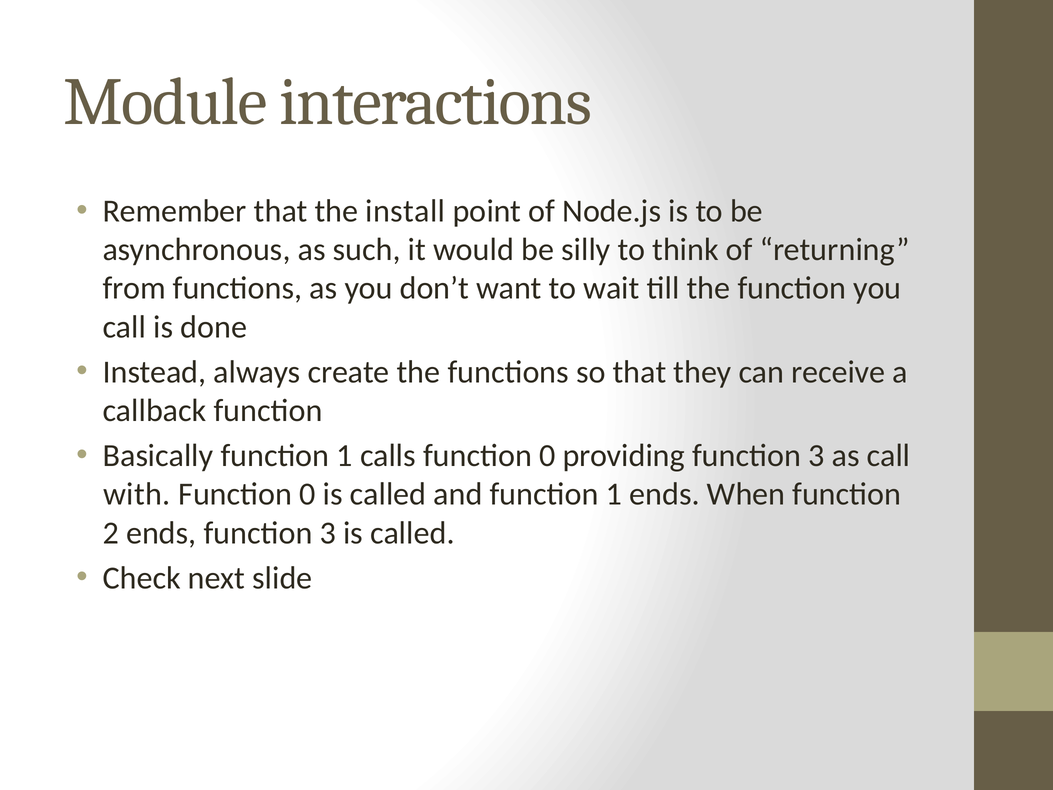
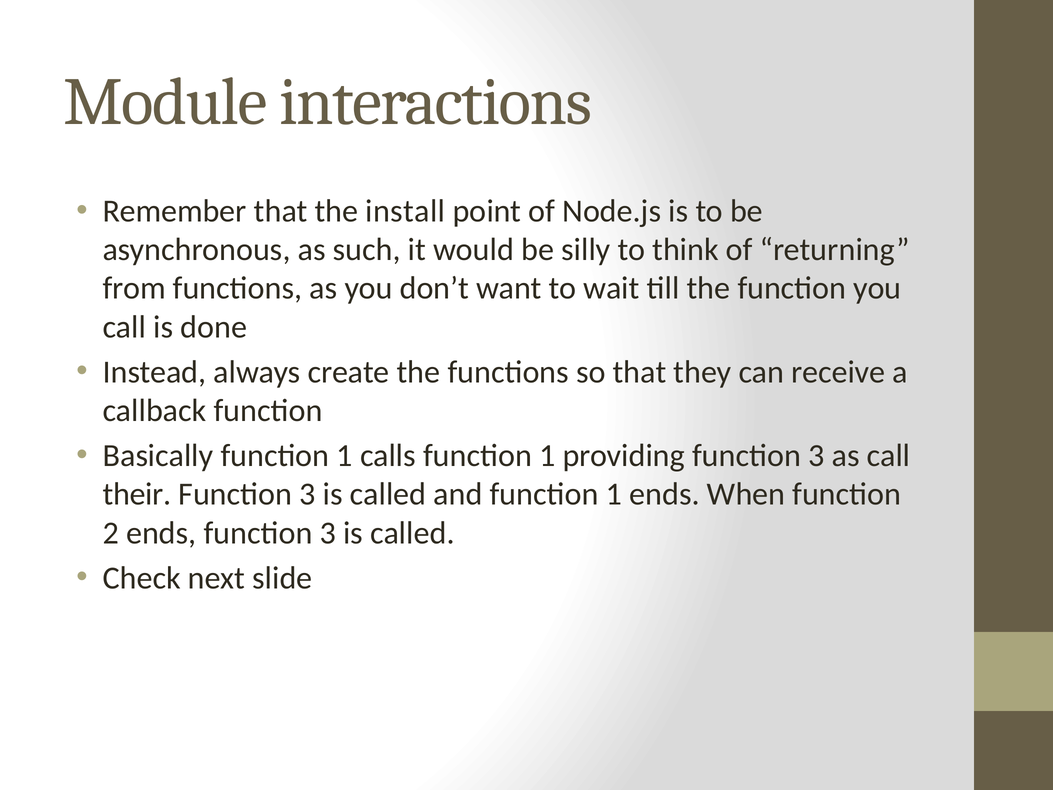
calls function 0: 0 -> 1
with: with -> their
0 at (307, 494): 0 -> 3
